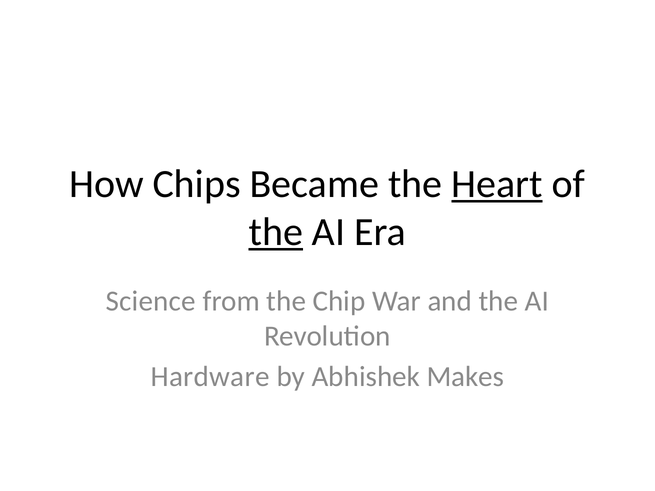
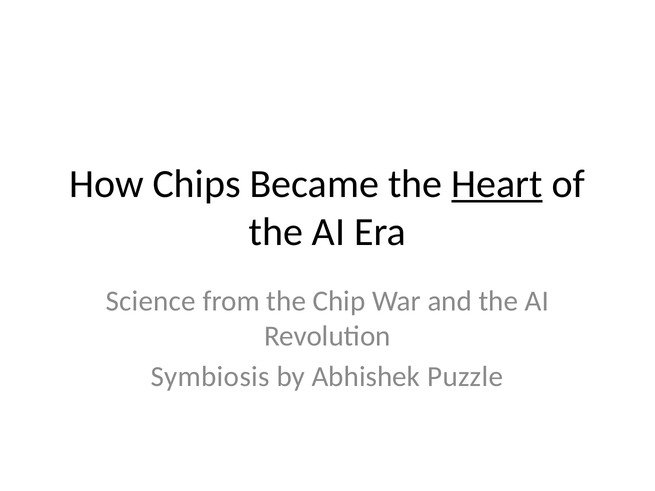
the at (276, 232) underline: present -> none
Hardware: Hardware -> Symbiosis
Makes: Makes -> Puzzle
